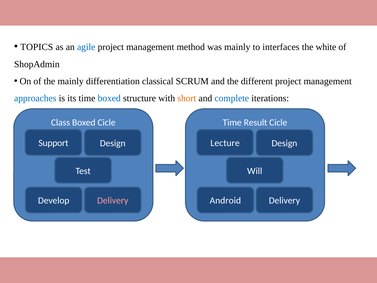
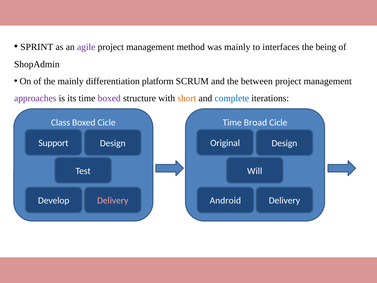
TOPICS: TOPICS -> SPRINT
agile colour: blue -> purple
white: white -> being
classical: classical -> platform
different: different -> between
approaches colour: blue -> purple
boxed at (109, 98) colour: blue -> purple
Result: Result -> Broad
Lecture: Lecture -> Original
